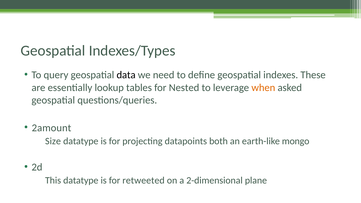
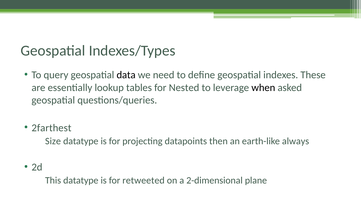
when colour: orange -> black
2amount: 2amount -> 2farthest
both: both -> then
mongo: mongo -> always
